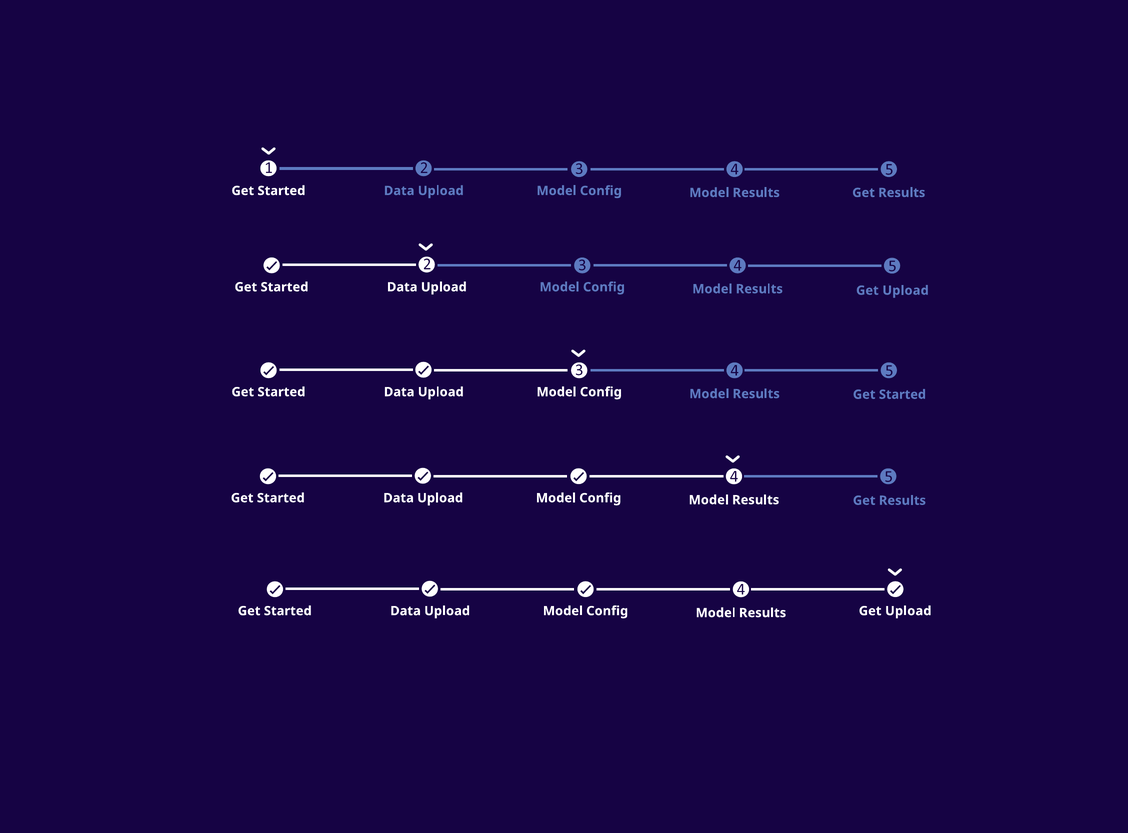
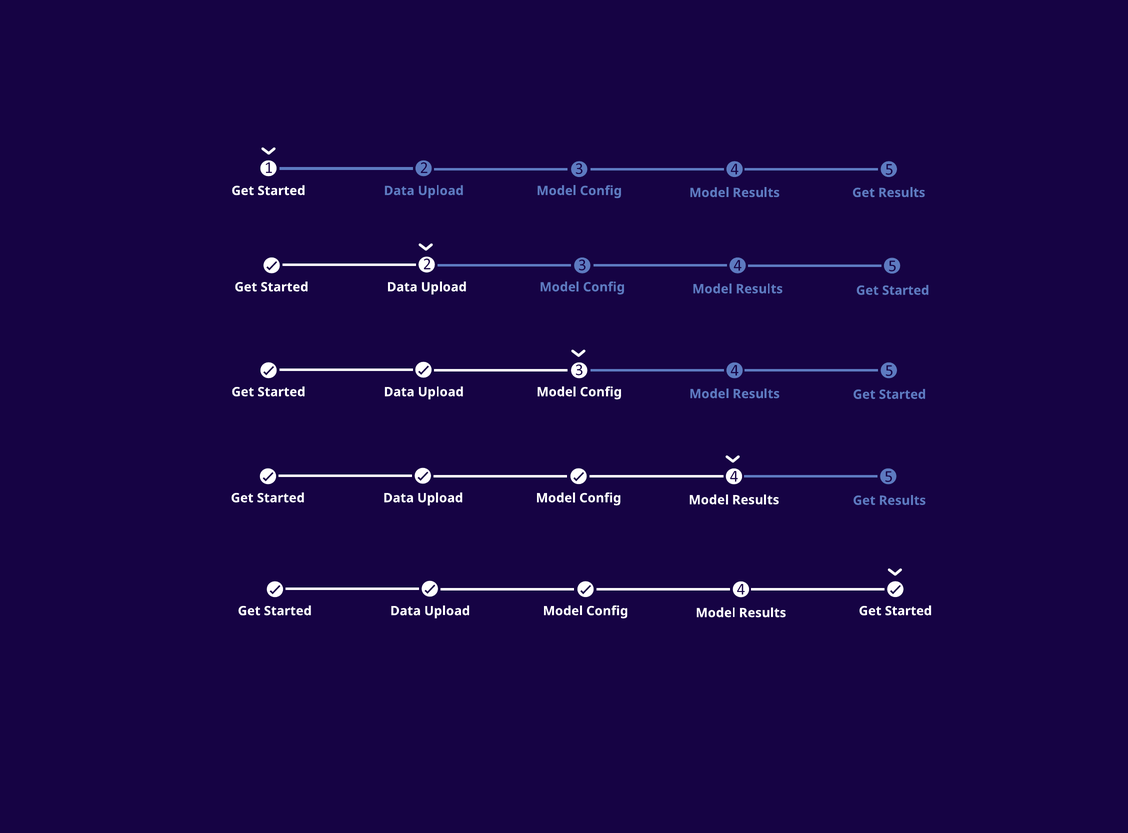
Upload at (906, 290): Upload -> Started
Upload at (908, 611): Upload -> Started
